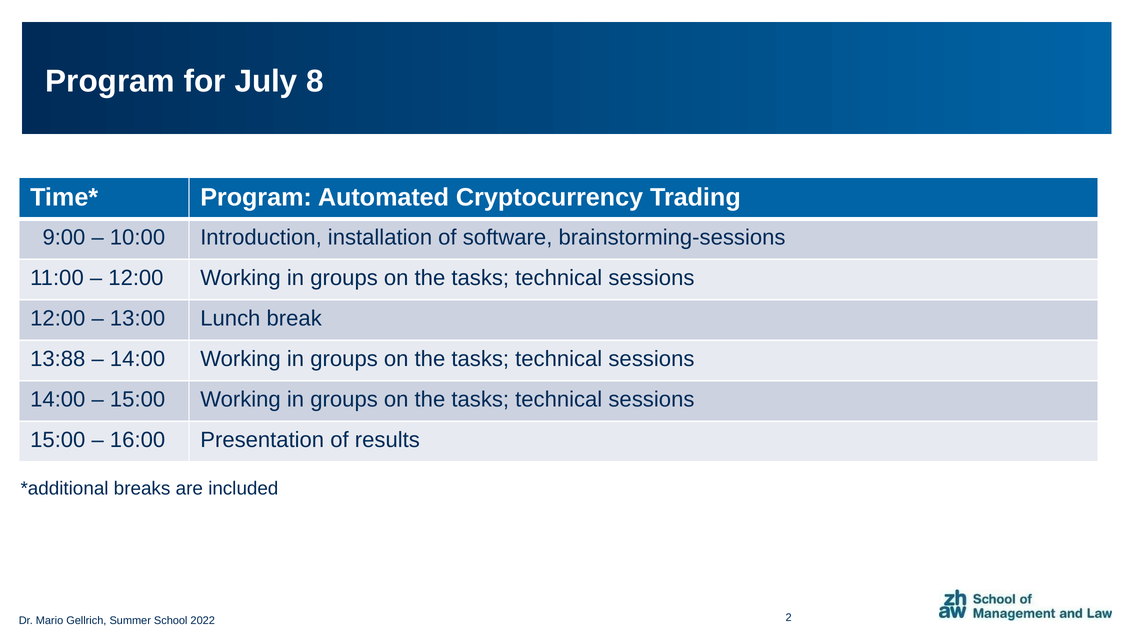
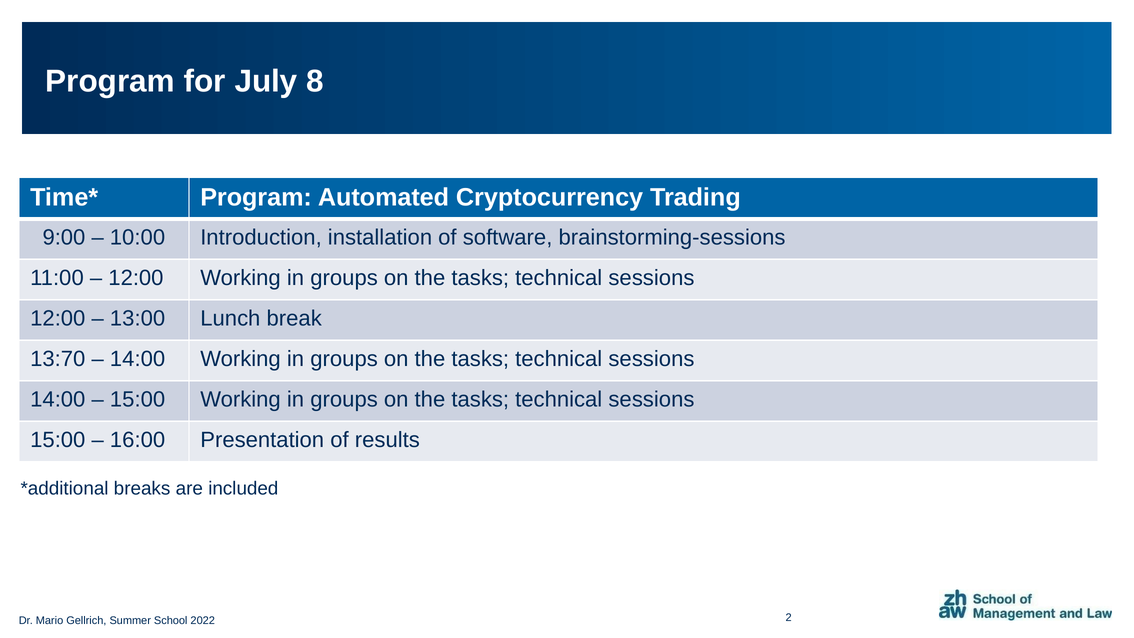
13:88: 13:88 -> 13:70
